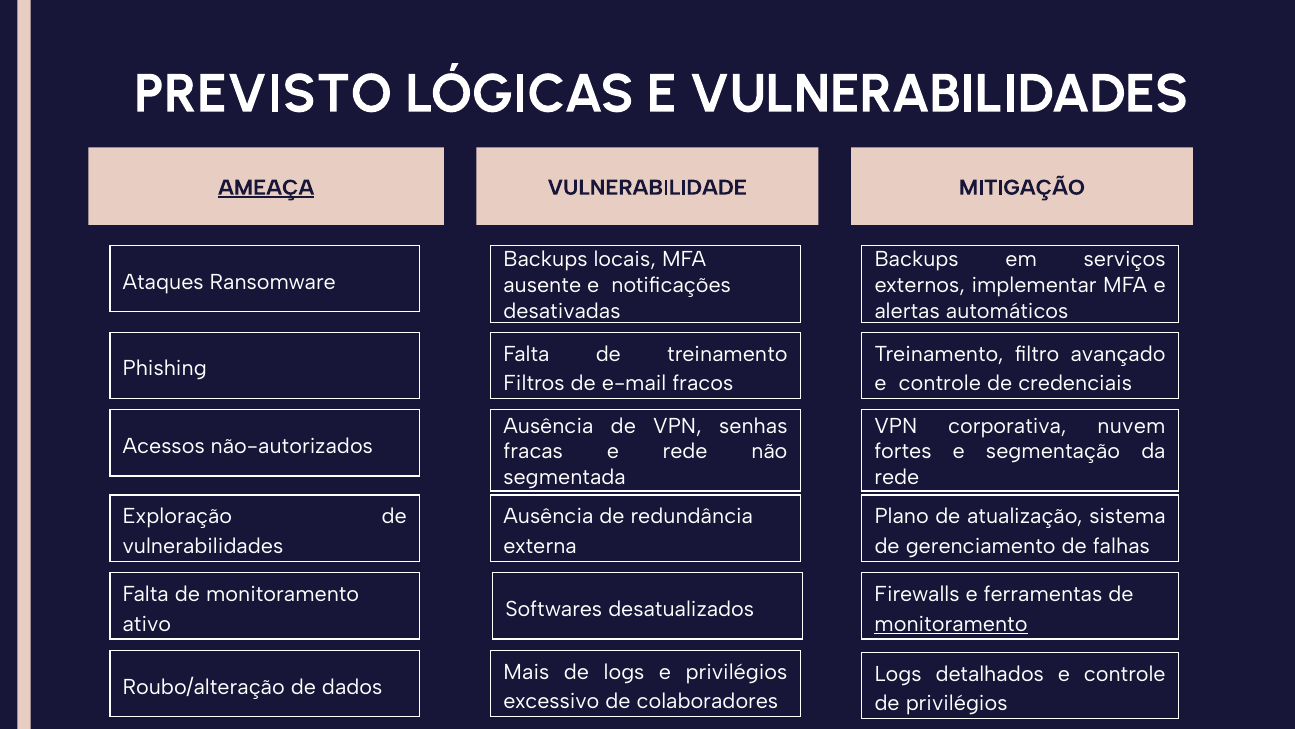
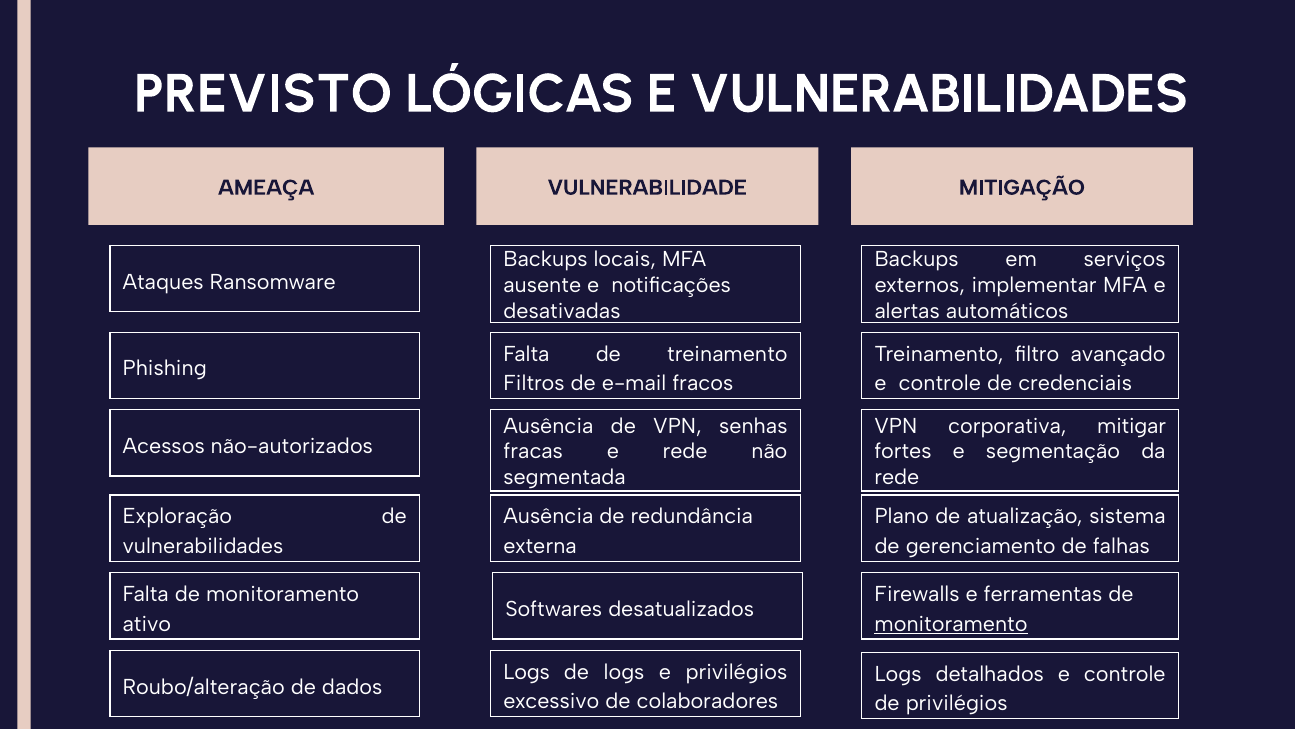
AMEAÇA underline: present -> none
nuvem: nuvem -> mitigar
Mais at (526, 671): Mais -> Logs
